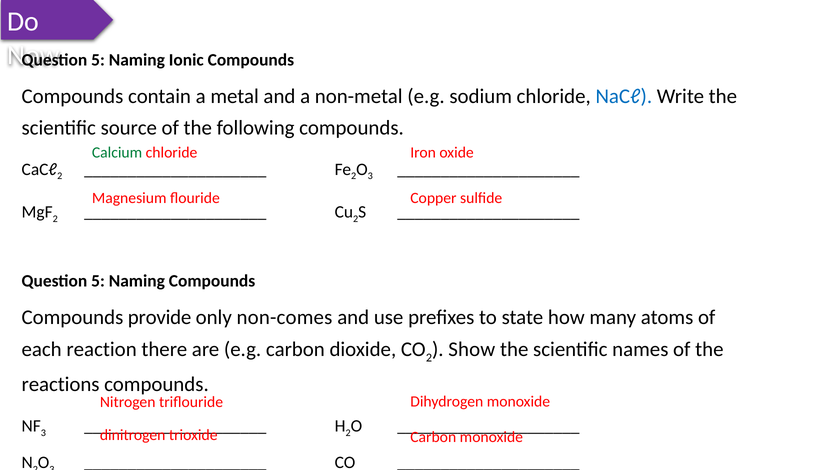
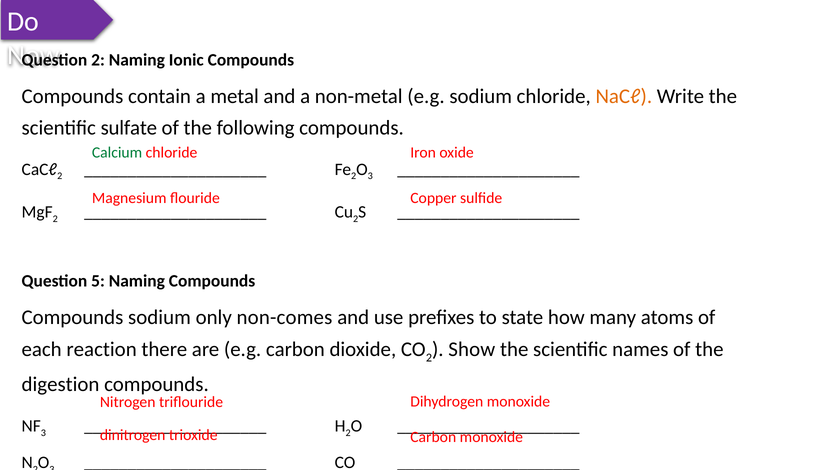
5 at (98, 60): 5 -> 2
NaCℓ colour: blue -> orange
source: source -> sulfate
Compounds provide: provide -> sodium
reactions: reactions -> digestion
